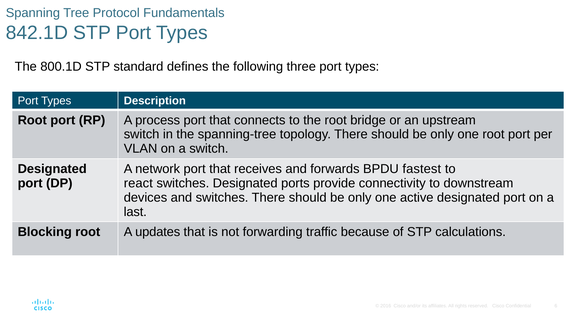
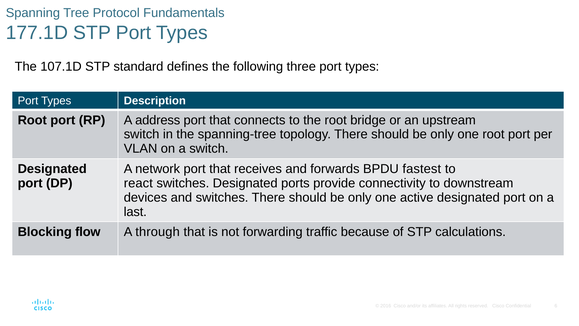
842.1D: 842.1D -> 177.1D
800.1D: 800.1D -> 107.1D
process: process -> address
Blocking root: root -> flow
updates: updates -> through
